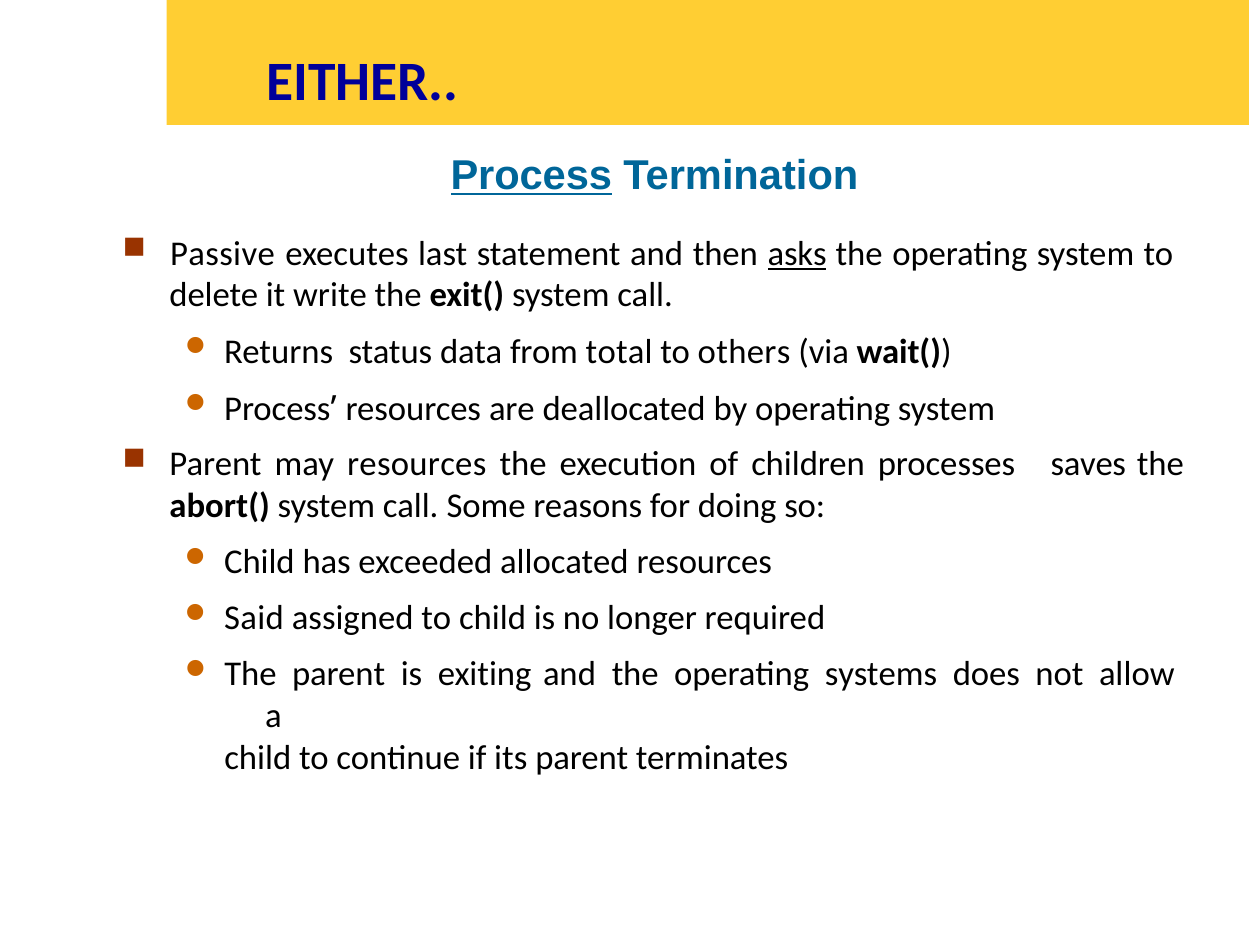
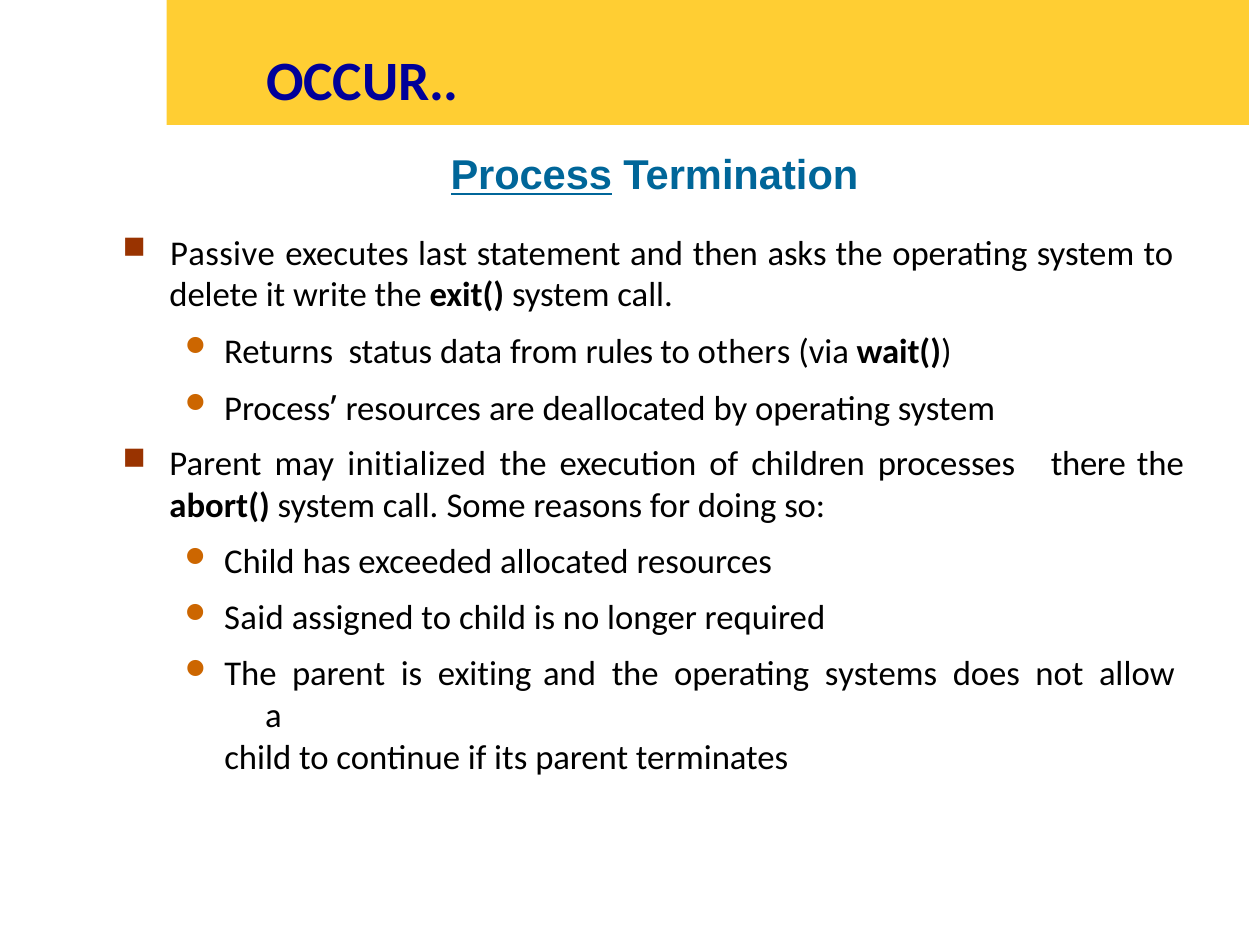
EITHER: EITHER -> OCCUR
asks underline: present -> none
total: total -> rules
may resources: resources -> initialized
saves: saves -> there
